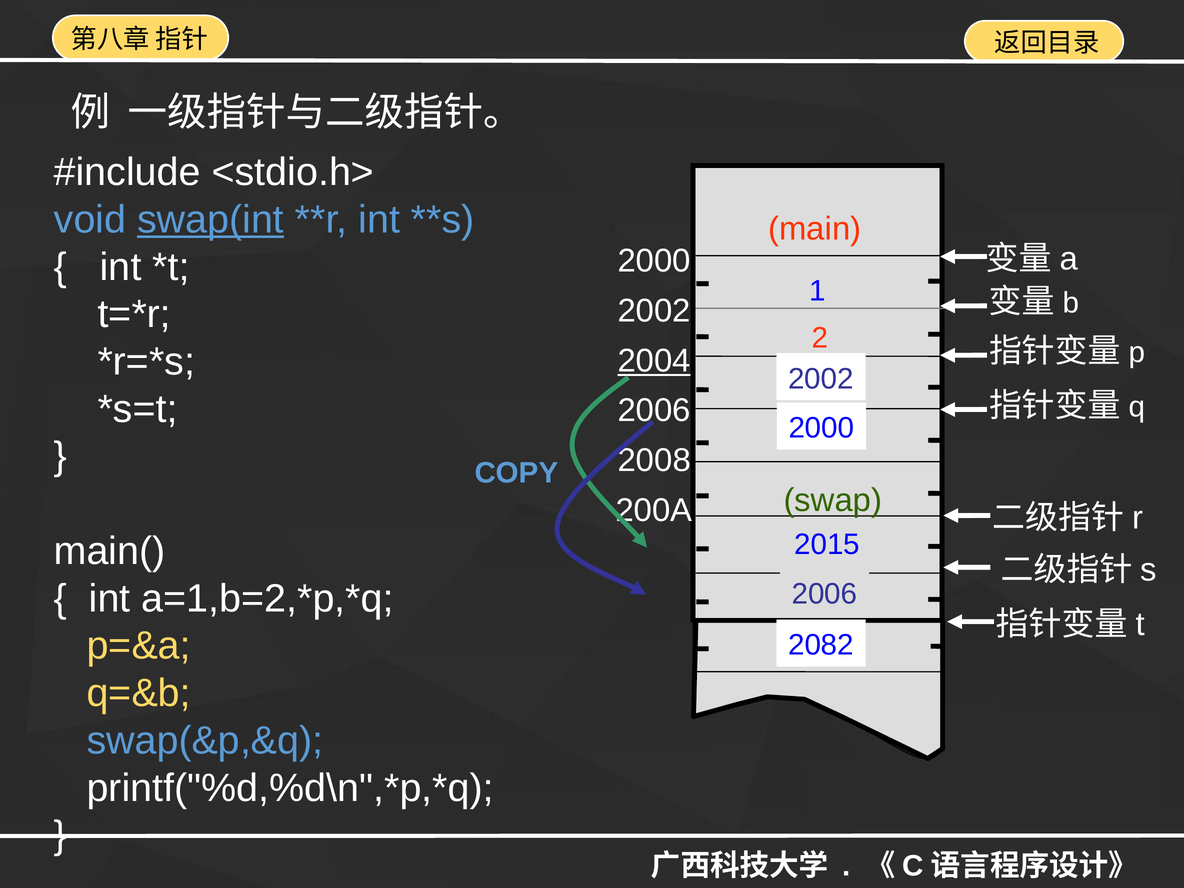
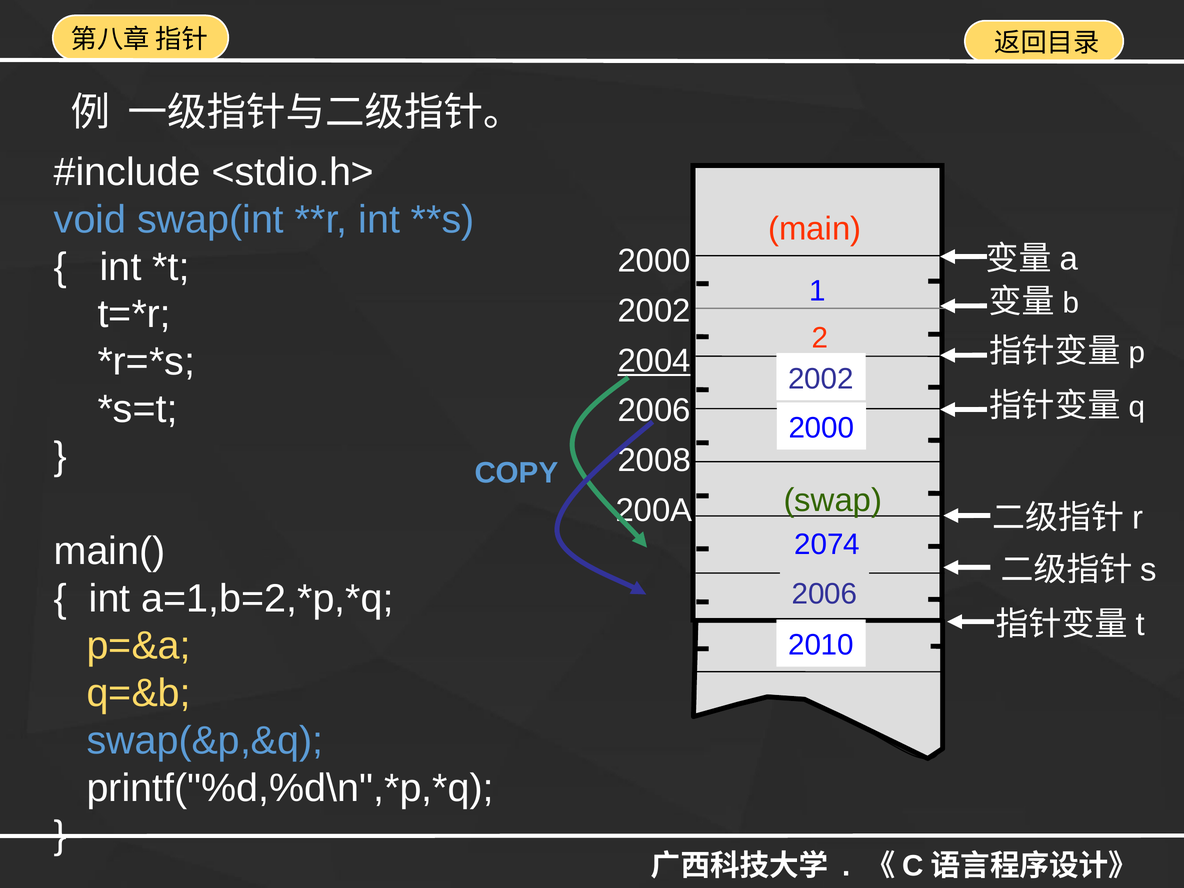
swap(int underline: present -> none
2015: 2015 -> 2074
2082: 2082 -> 2010
